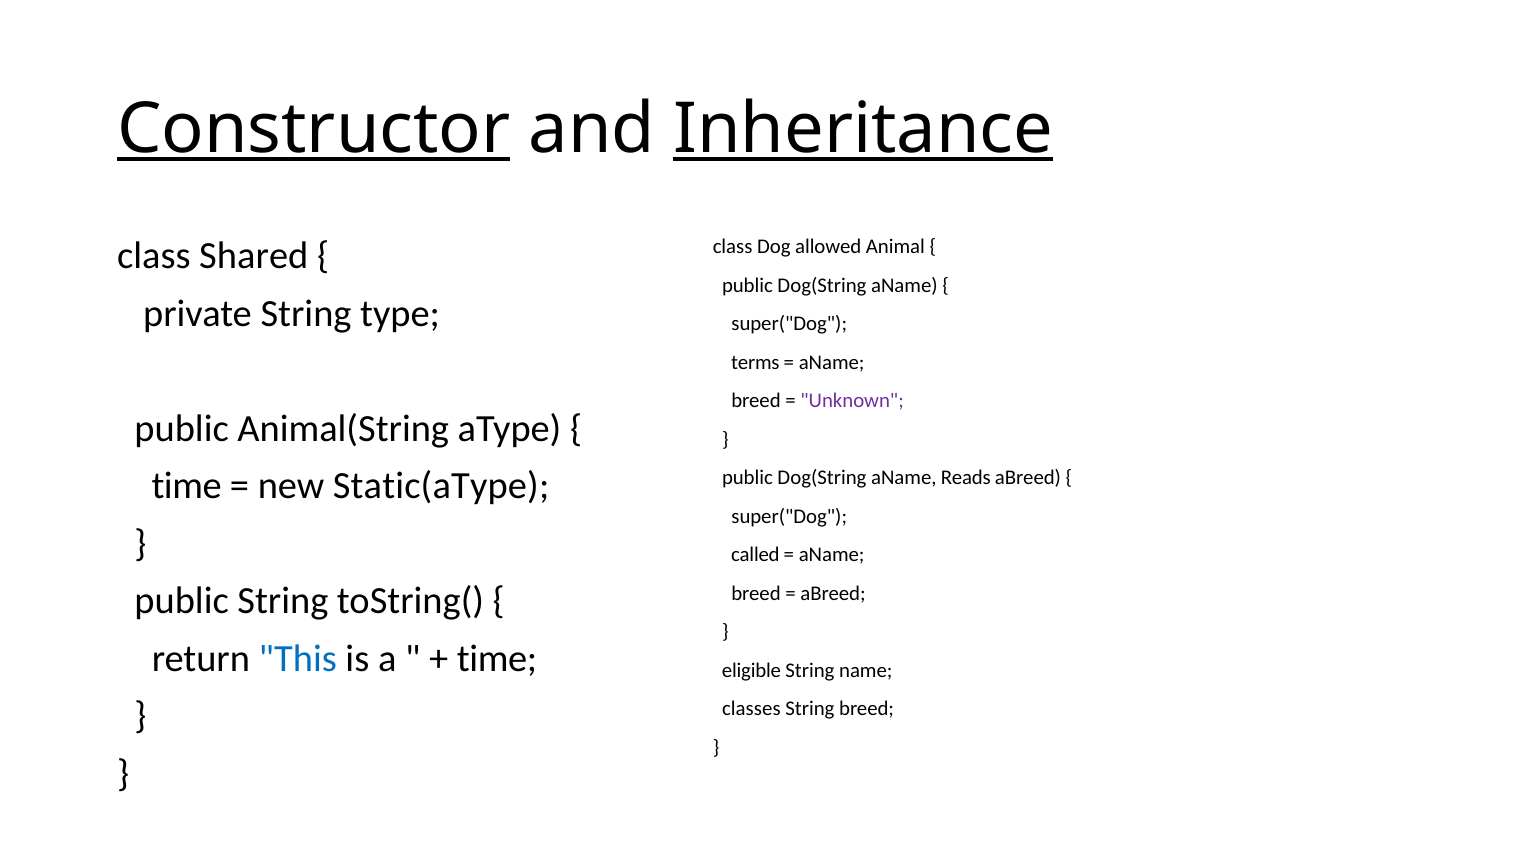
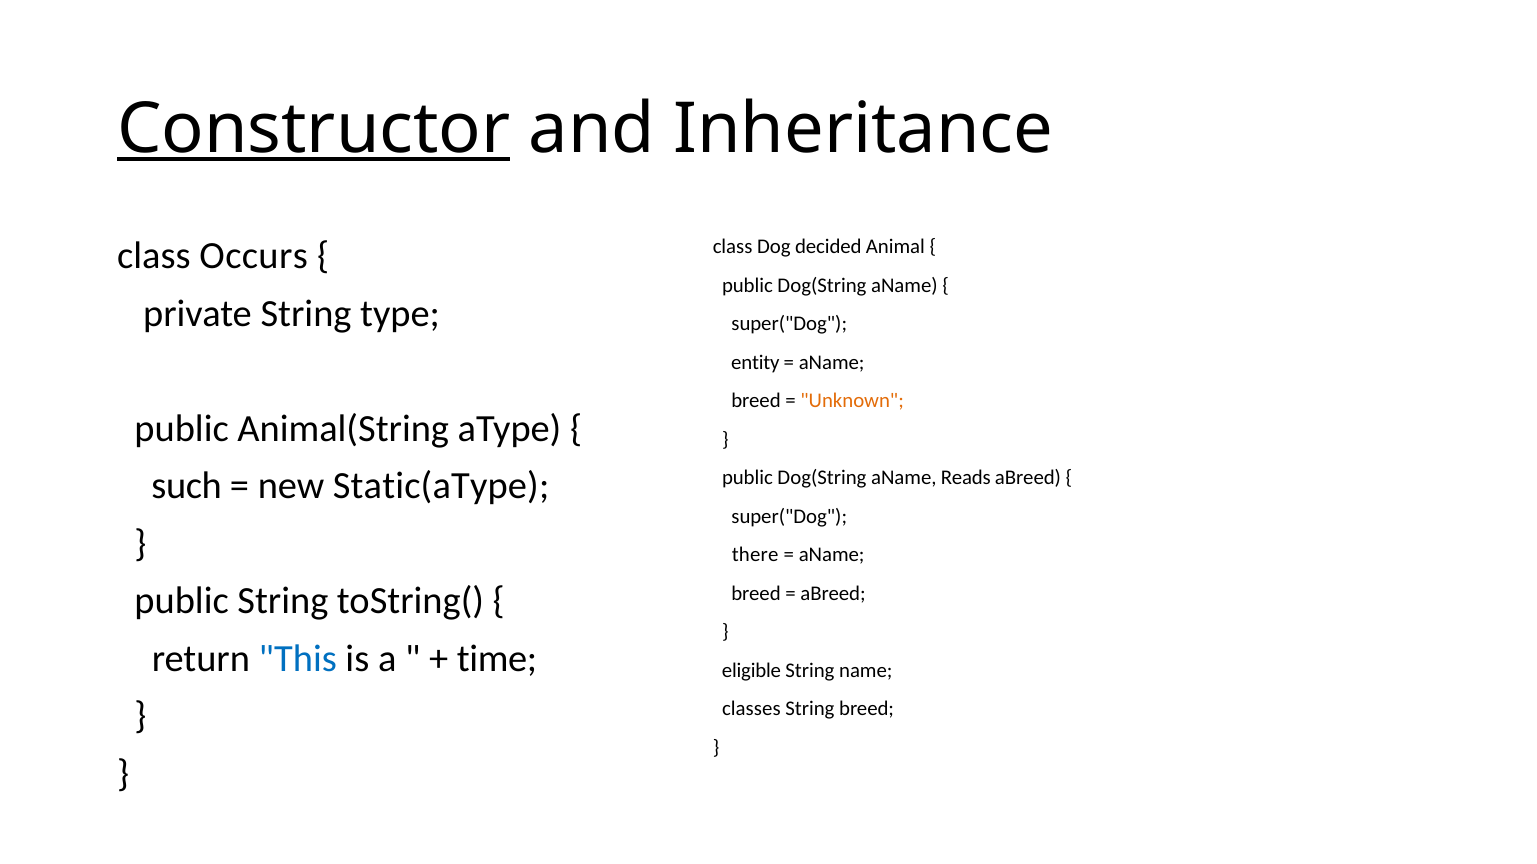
Inheritance underline: present -> none
allowed: allowed -> decided
Shared: Shared -> Occurs
terms: terms -> entity
Unknown colour: purple -> orange
time at (187, 486): time -> such
called: called -> there
